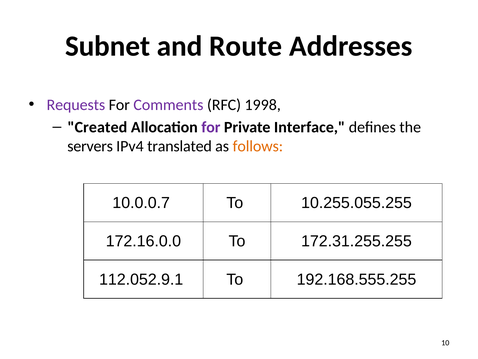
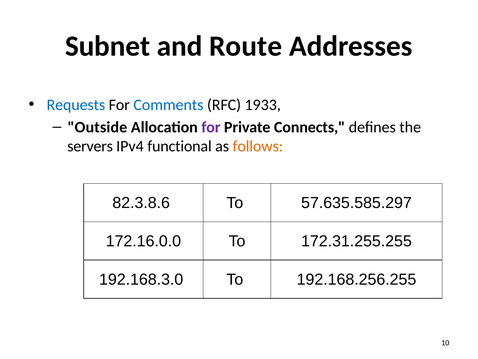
Requests colour: purple -> blue
Comments colour: purple -> blue
1998: 1998 -> 1933
Created: Created -> Outside
Interface: Interface -> Connects
translated: translated -> functional
10.0.0.7: 10.0.0.7 -> 82.3.8.6
10.255.055.255: 10.255.055.255 -> 57.635.585.297
112.052.9.1: 112.052.9.1 -> 192.168.3.0
192.168.555.255: 192.168.555.255 -> 192.168.256.255
